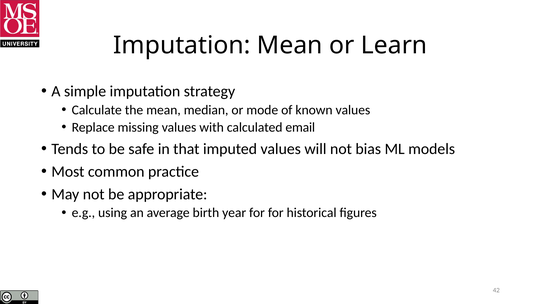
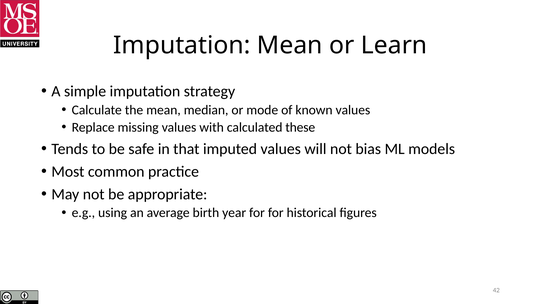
email: email -> these
